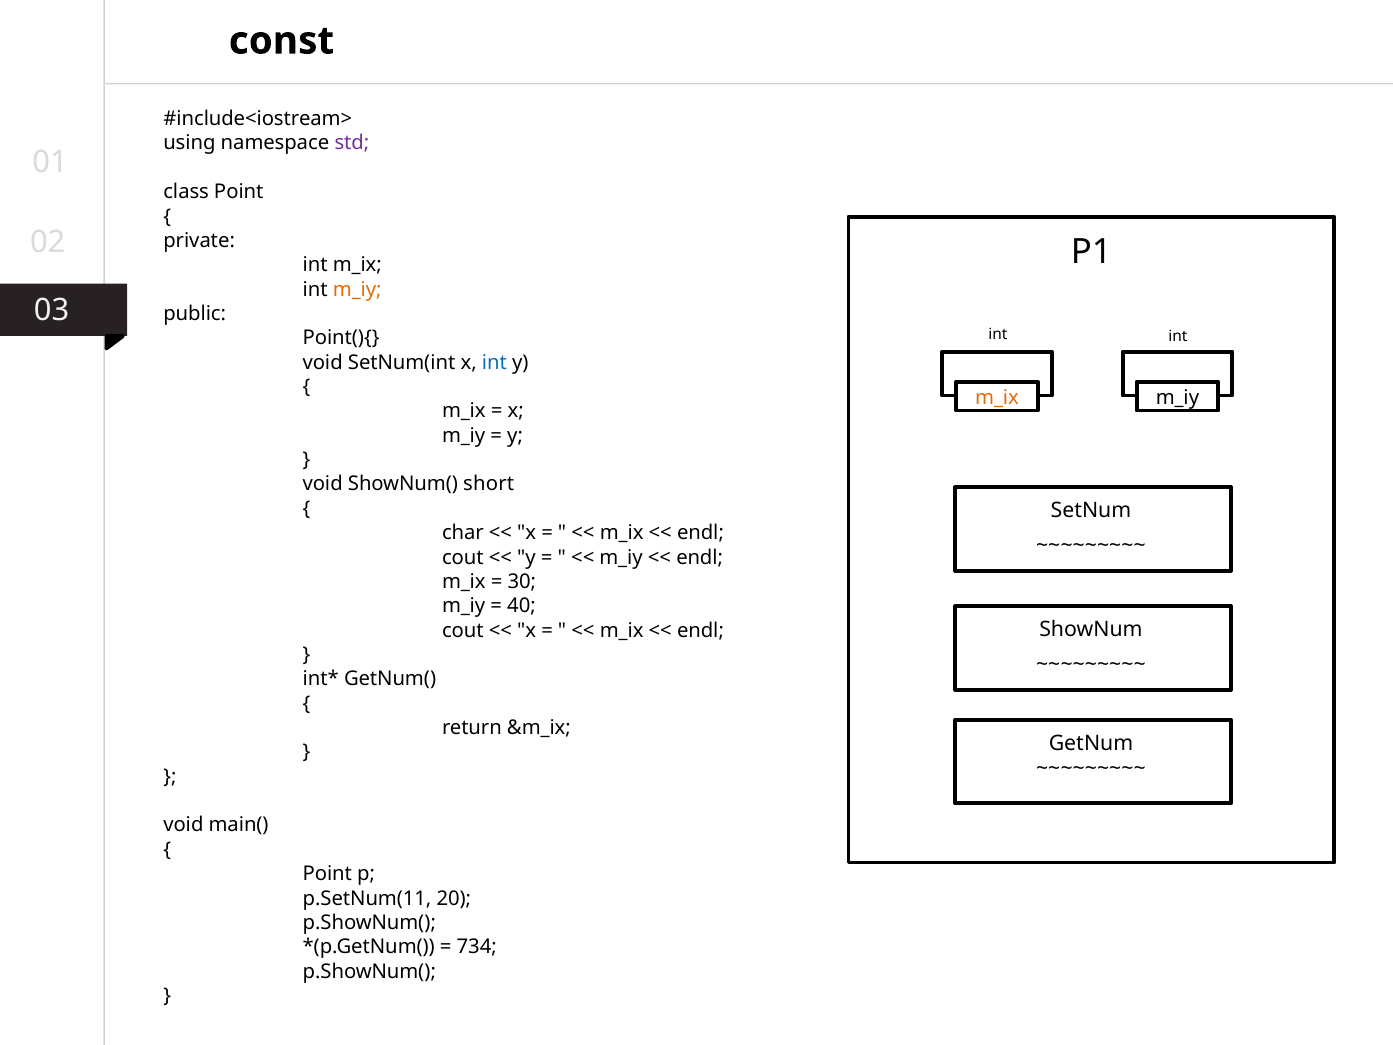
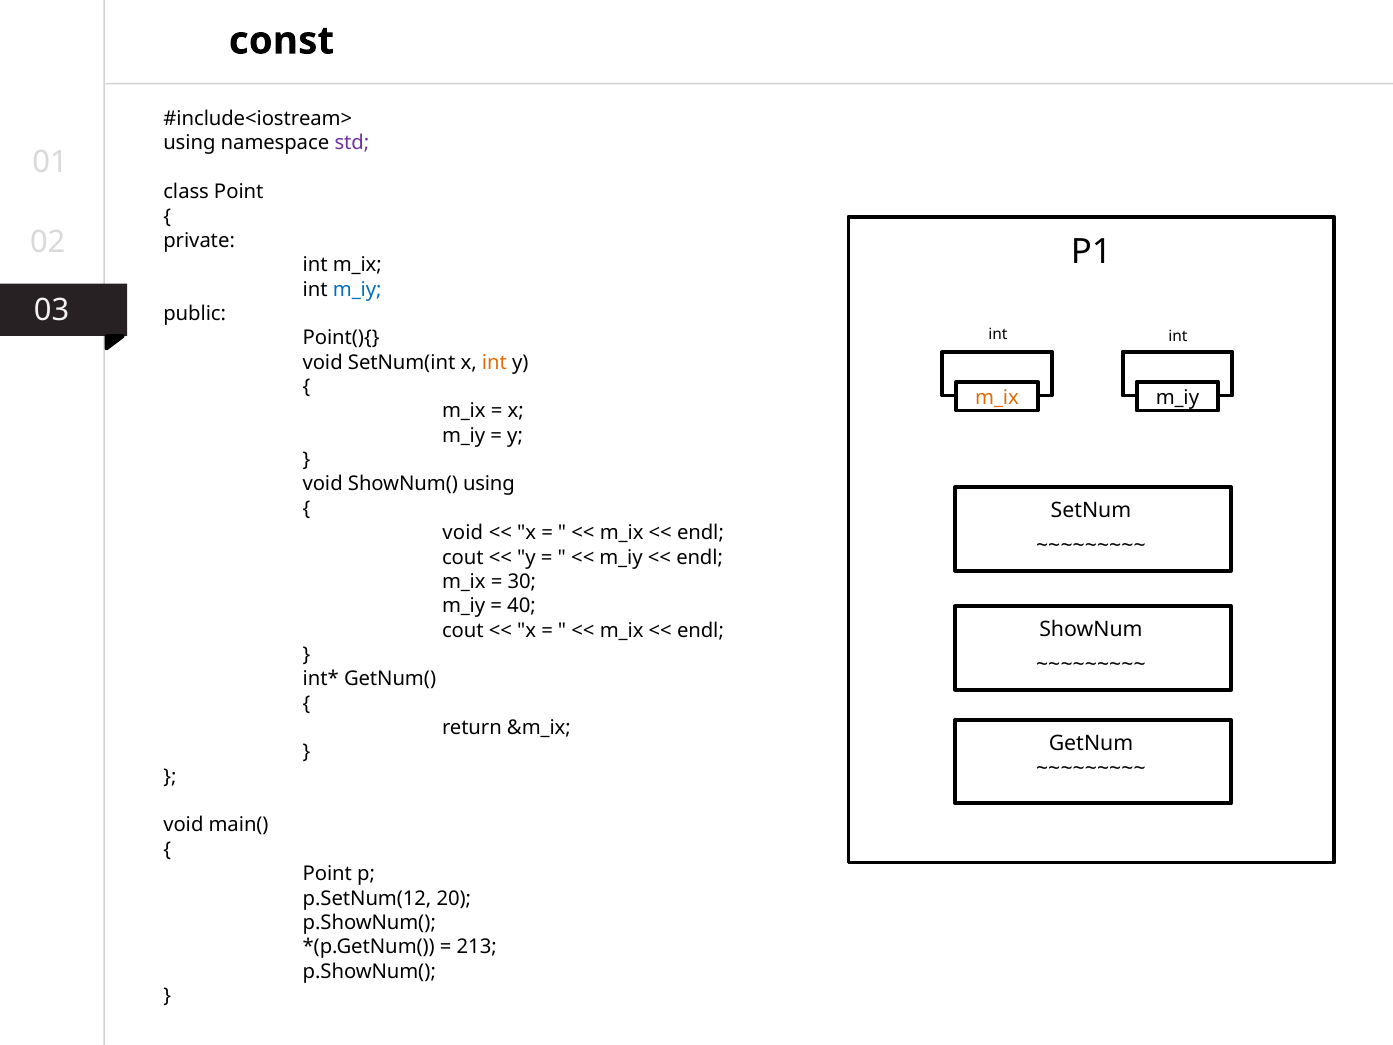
m_iy at (357, 289) colour: orange -> blue
int at (494, 362) colour: blue -> orange
ShowNum( short: short -> using
char at (463, 533): char -> void
p.SetNum(11: p.SetNum(11 -> p.SetNum(12
734: 734 -> 213
